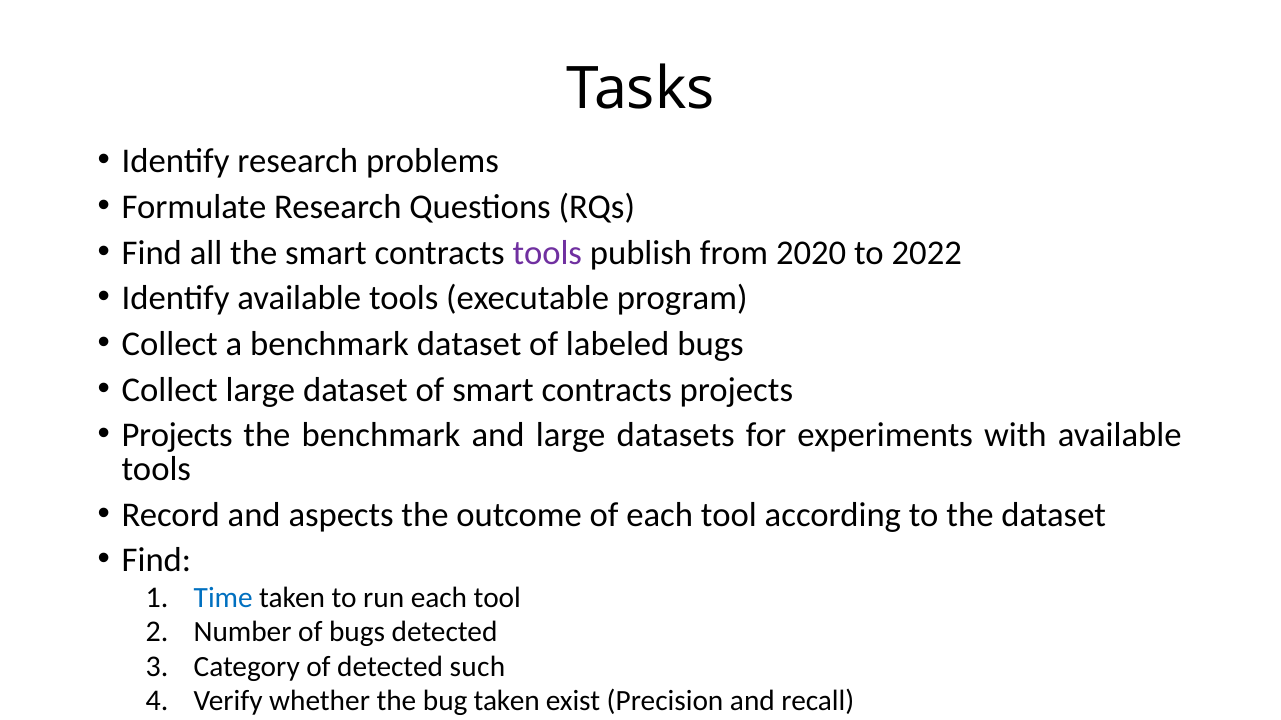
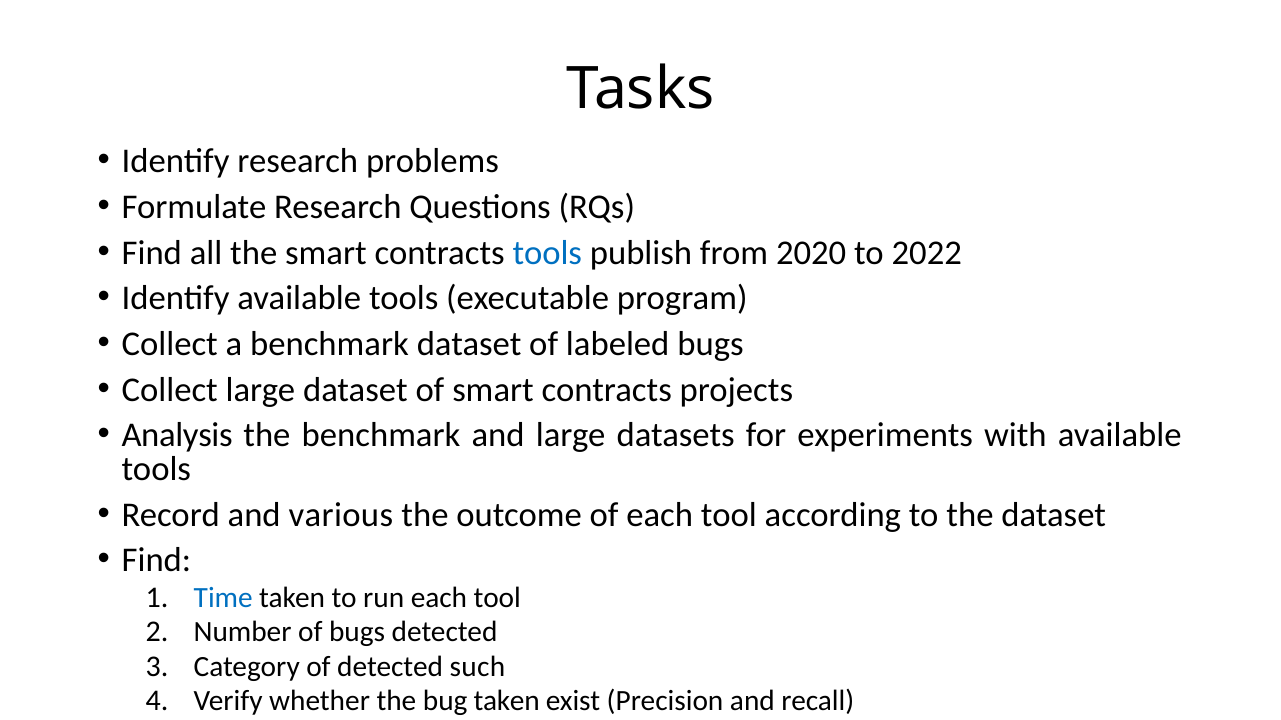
tools at (547, 253) colour: purple -> blue
Projects at (177, 436): Projects -> Analysis
aspects: aspects -> various
